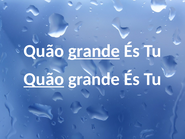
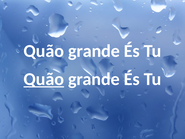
grande at (94, 51) underline: present -> none
